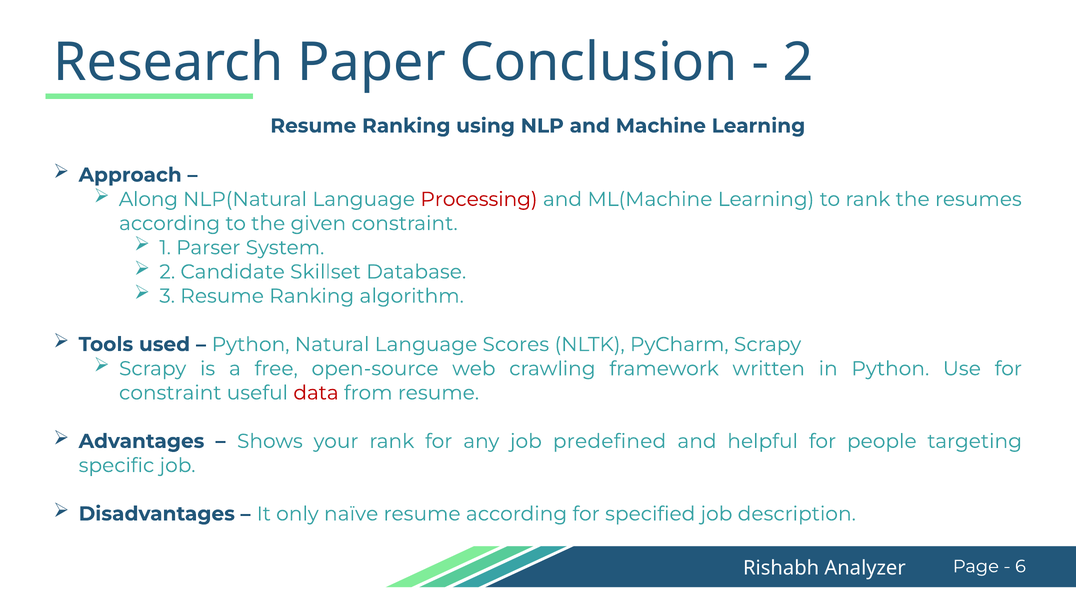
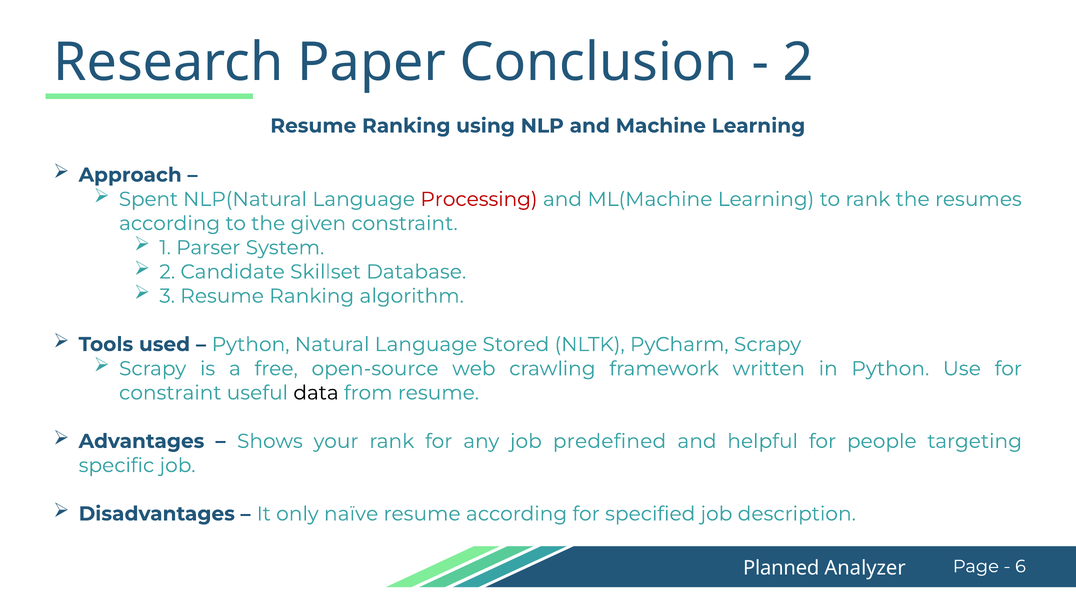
Along: Along -> Spent
Scores: Scores -> Stored
data colour: red -> black
Rishabh: Rishabh -> Planned
